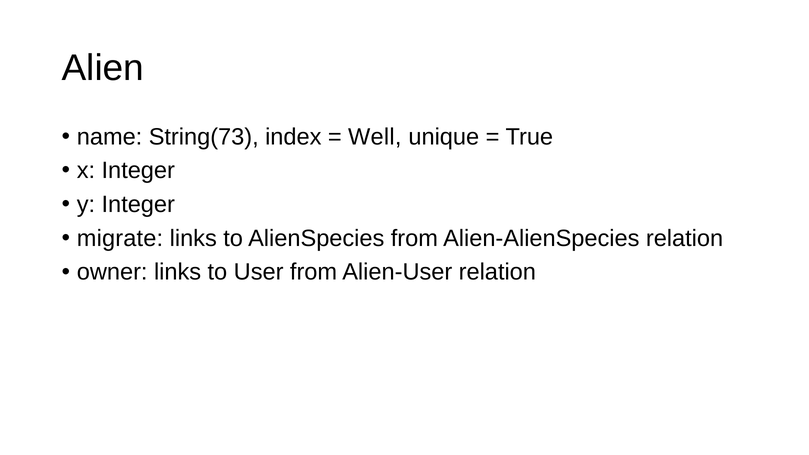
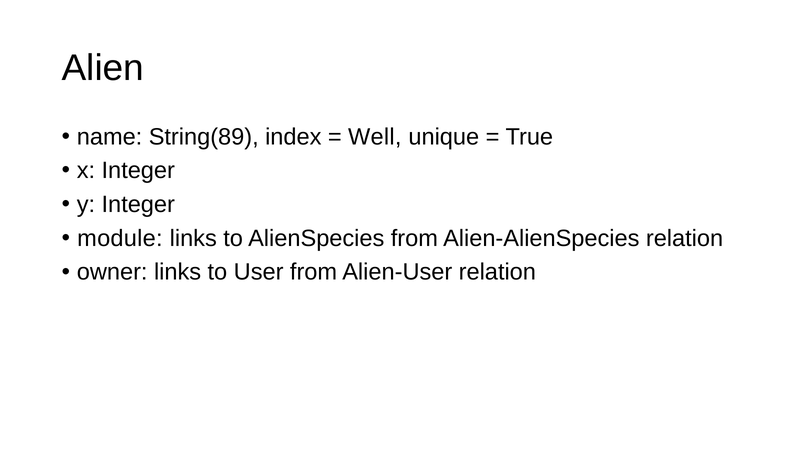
String(73: String(73 -> String(89
migrate: migrate -> module
